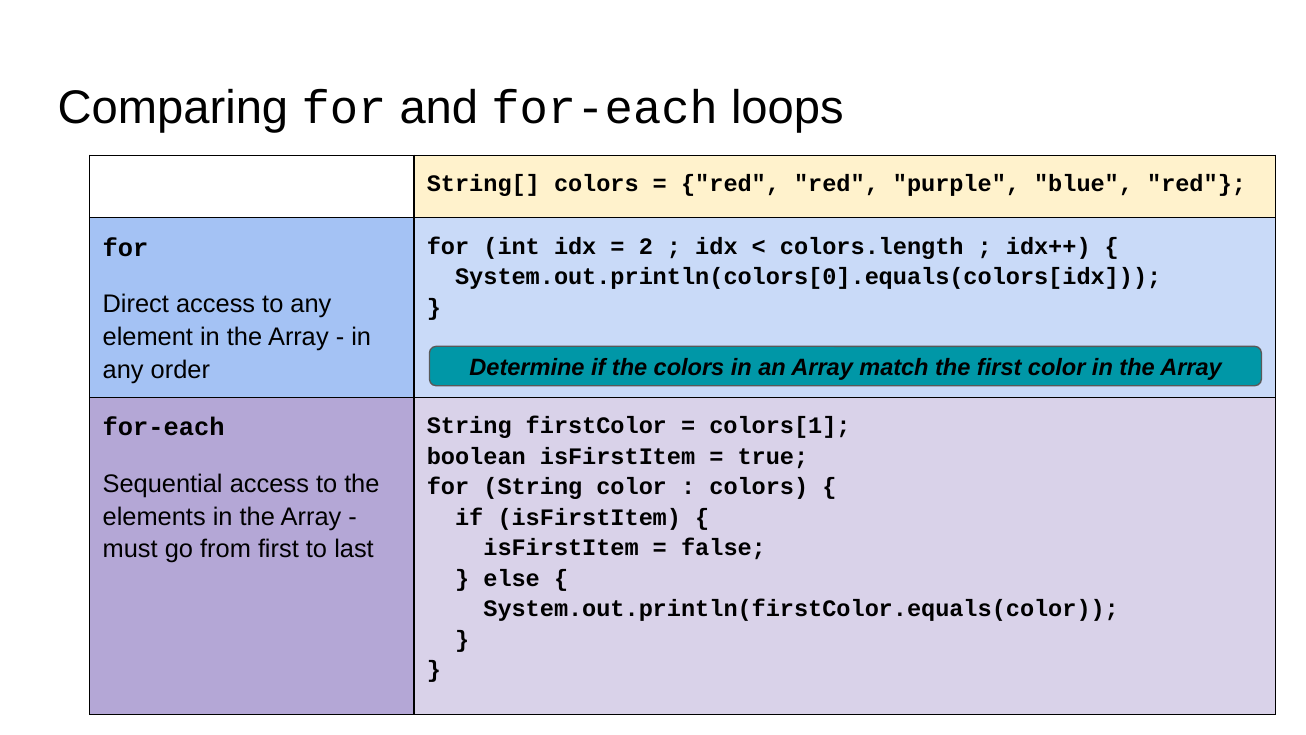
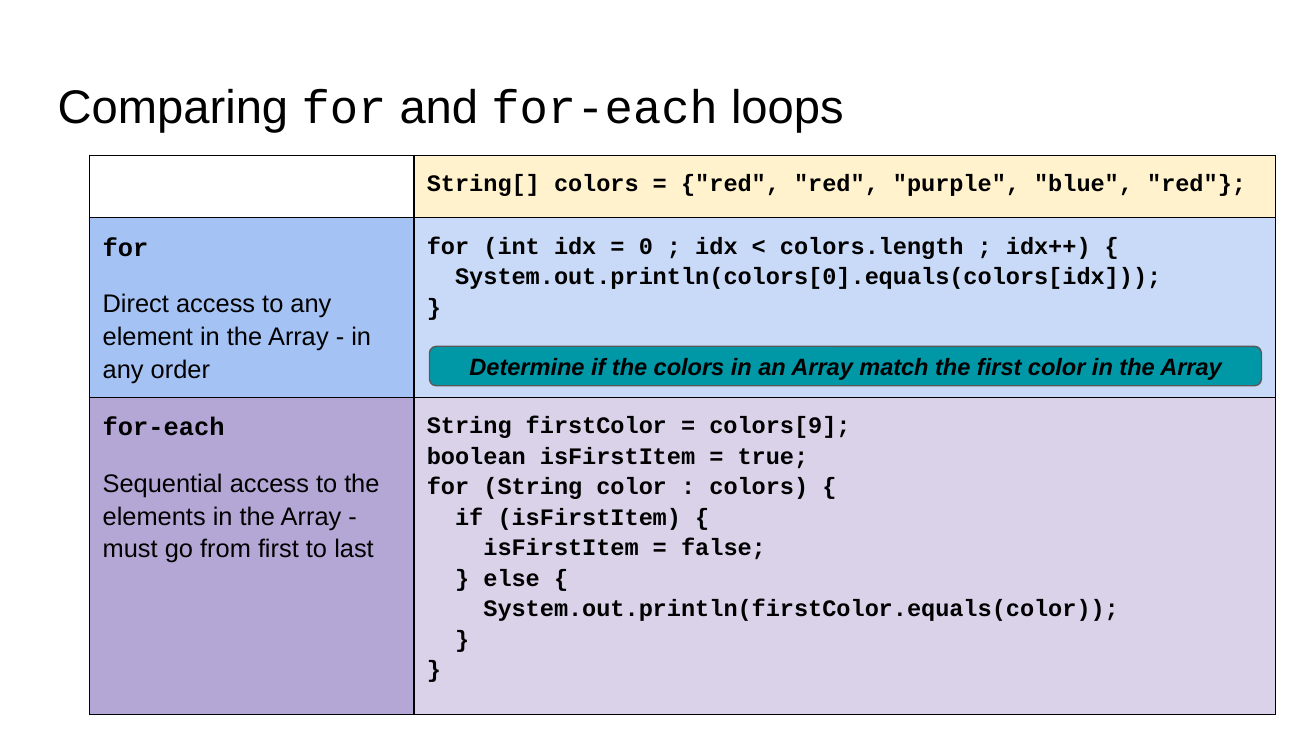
2: 2 -> 0
colors[1: colors[1 -> colors[9
